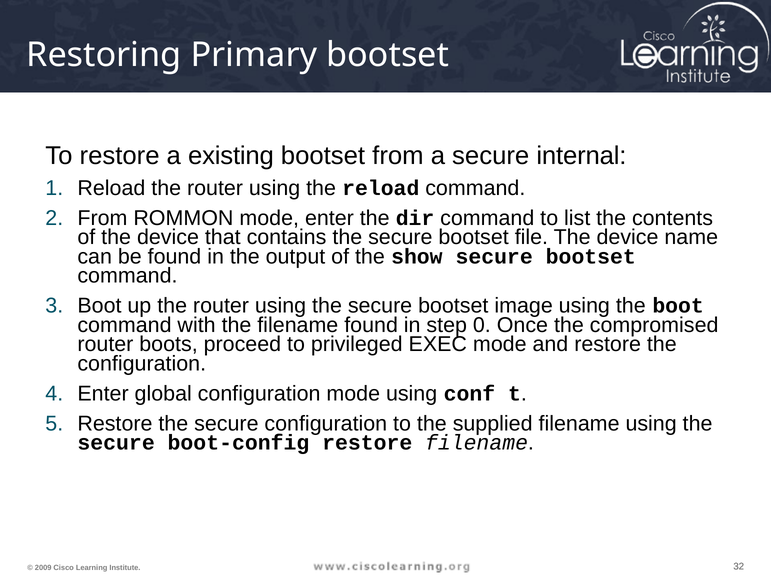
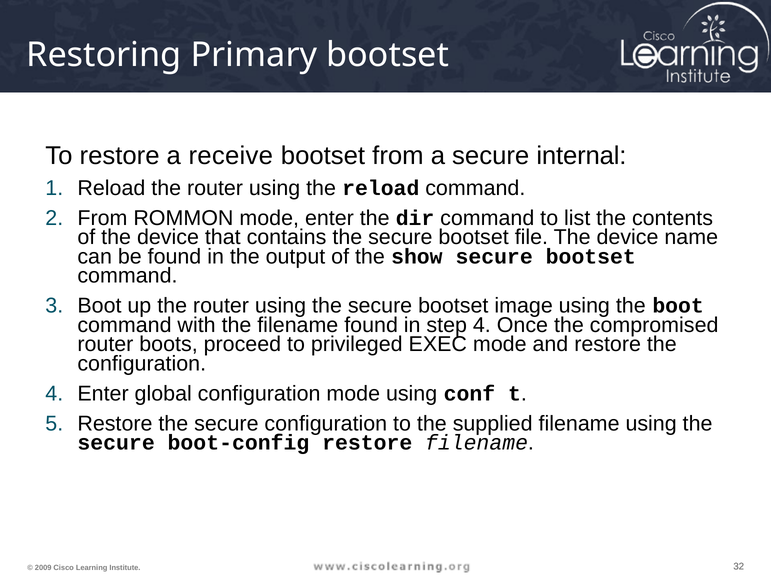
existing: existing -> receive
step 0: 0 -> 4
